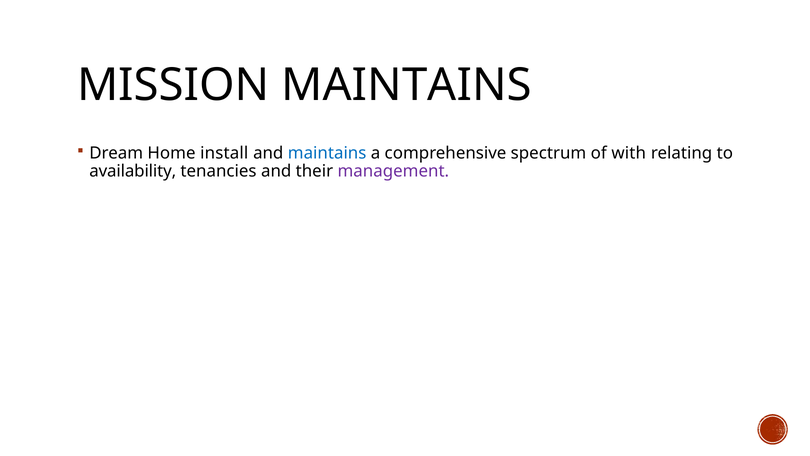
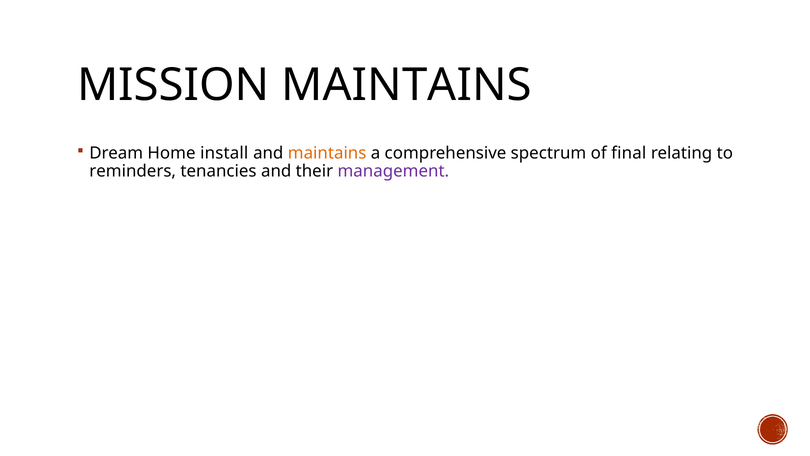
maintains at (327, 153) colour: blue -> orange
with: with -> final
availability: availability -> reminders
